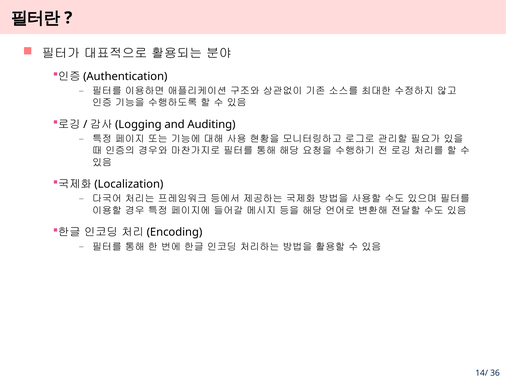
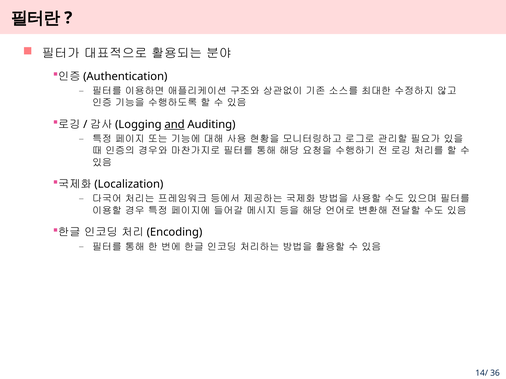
and underline: none -> present
